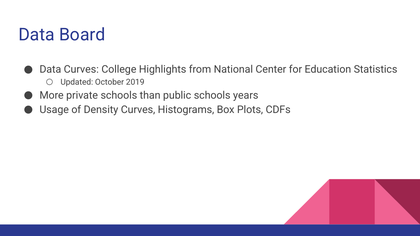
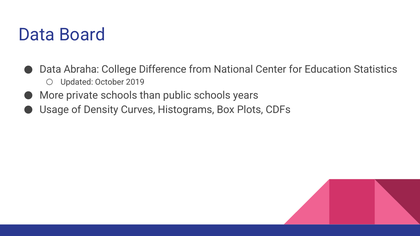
Data Curves: Curves -> Abraha
Highlights: Highlights -> Difference
